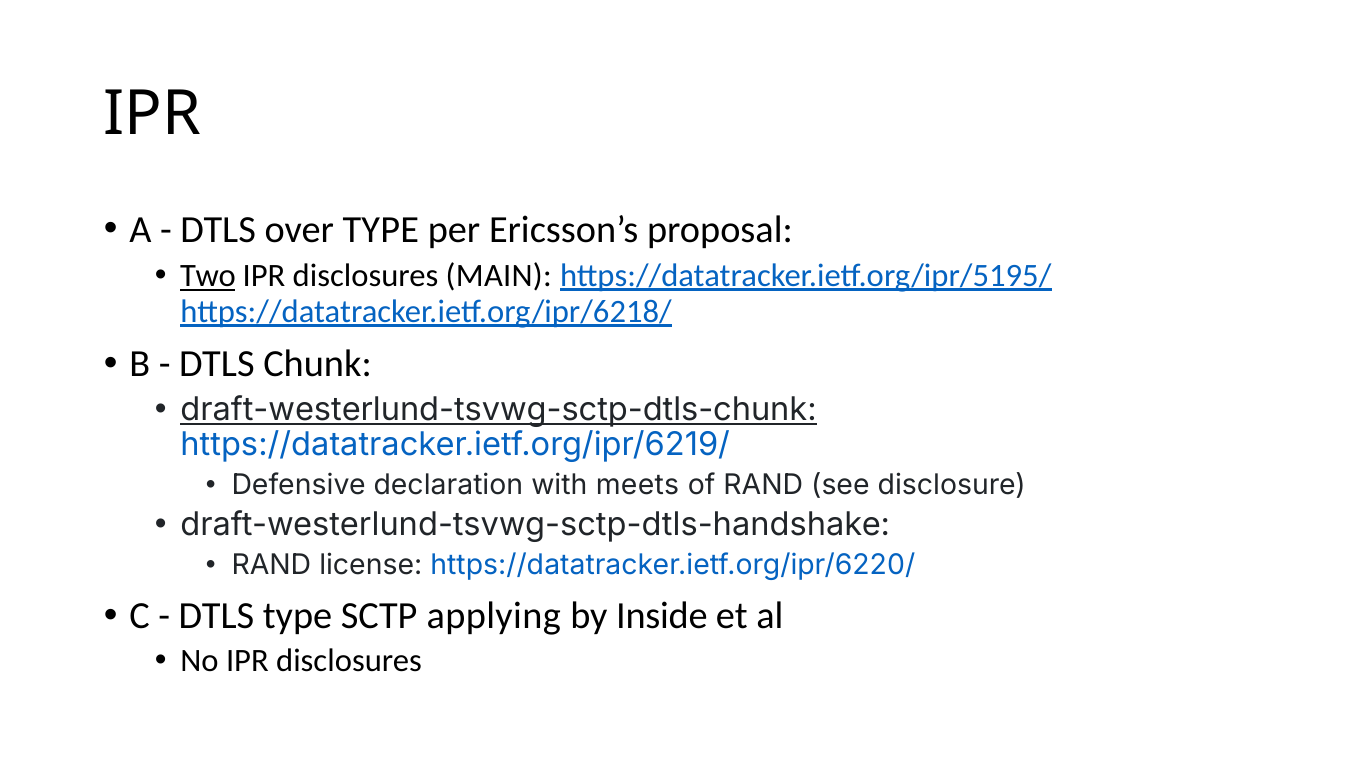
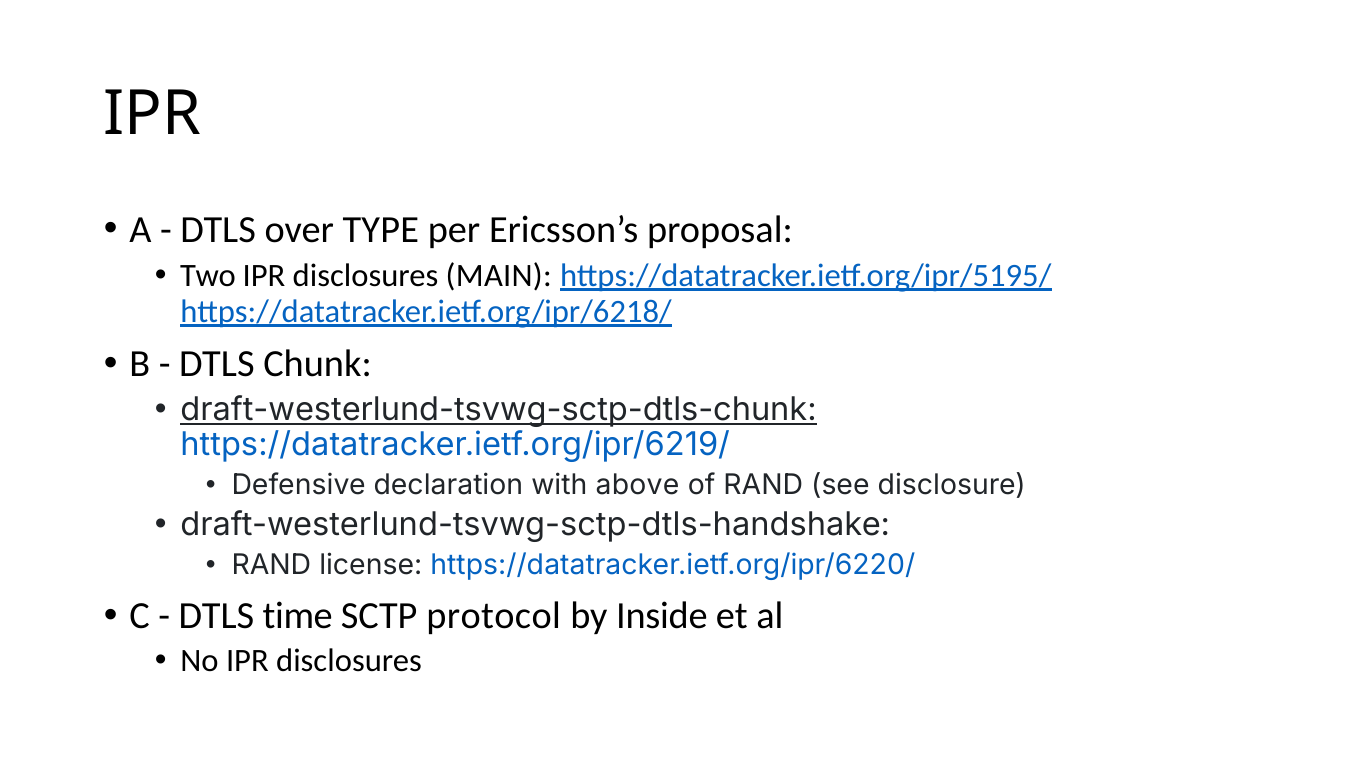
Two underline: present -> none
meets: meets -> above
DTLS type: type -> time
applying: applying -> protocol
